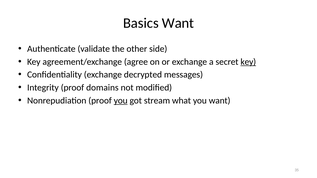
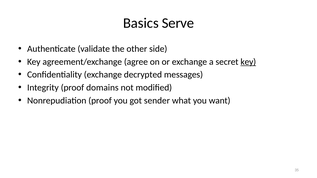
Basics Want: Want -> Serve
you at (121, 101) underline: present -> none
stream: stream -> sender
